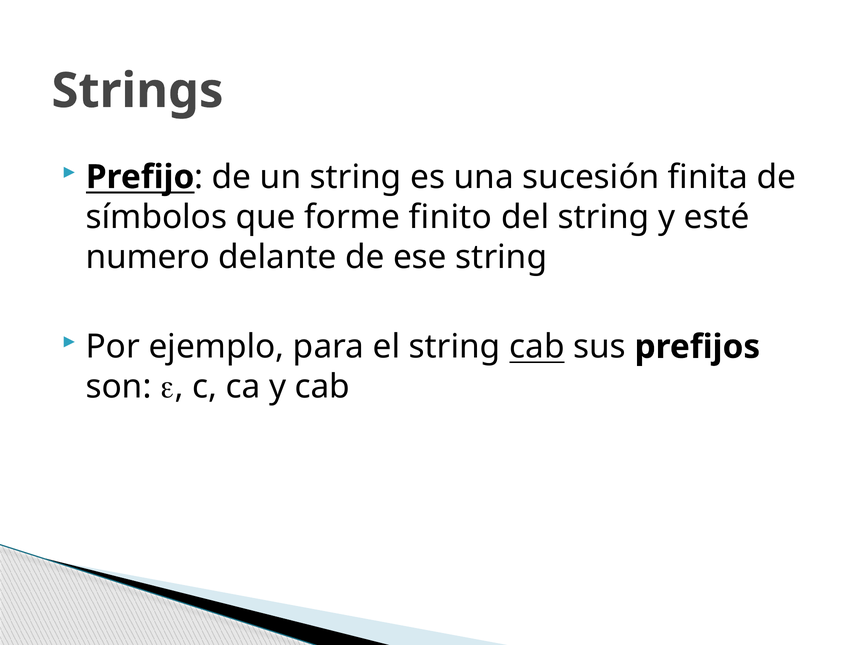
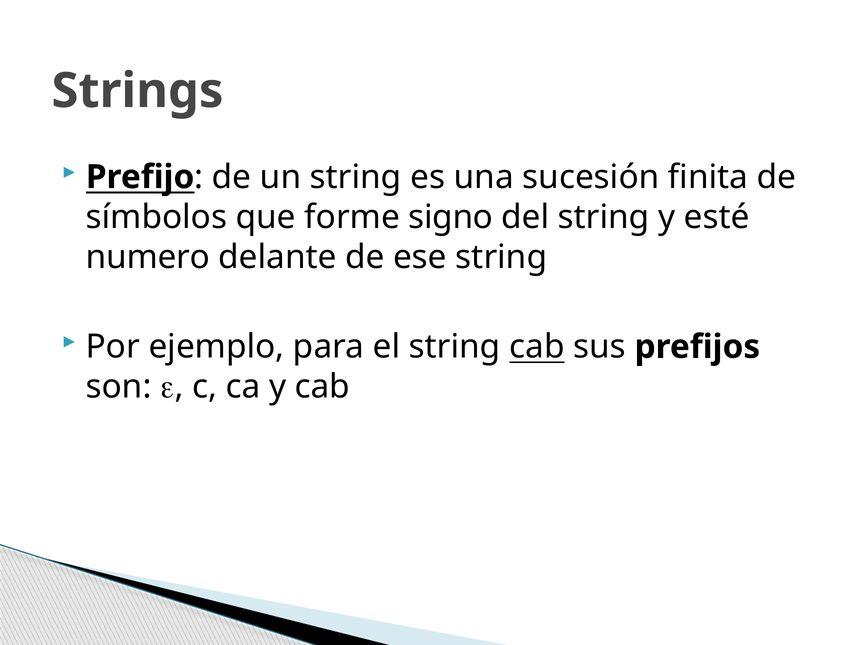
finito: finito -> signo
